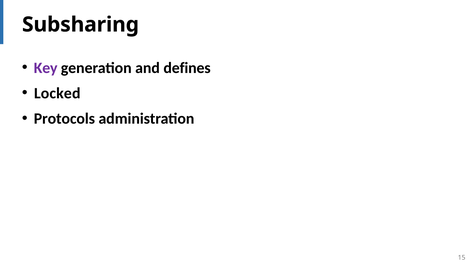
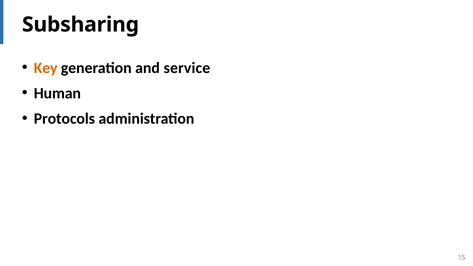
Key colour: purple -> orange
defines: defines -> service
Locked: Locked -> Human
